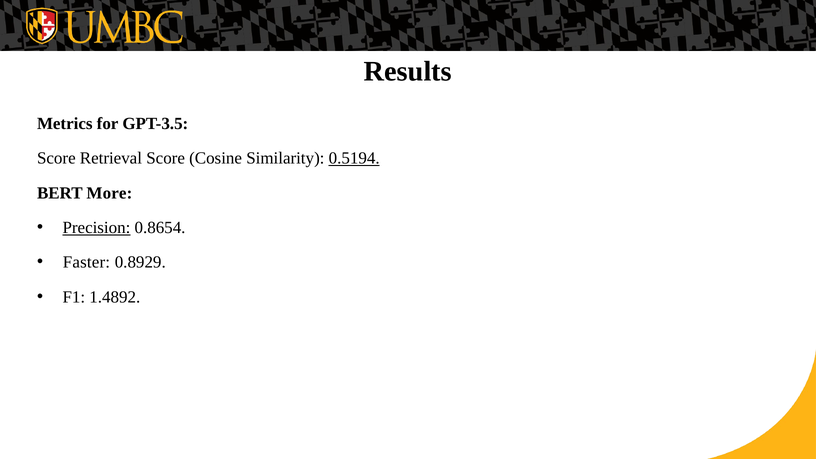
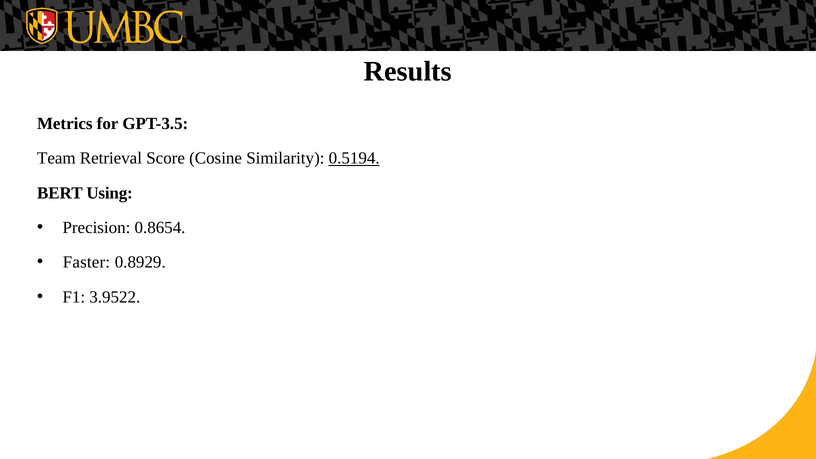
Score at (56, 158): Score -> Team
More: More -> Using
Precision underline: present -> none
1.4892: 1.4892 -> 3.9522
